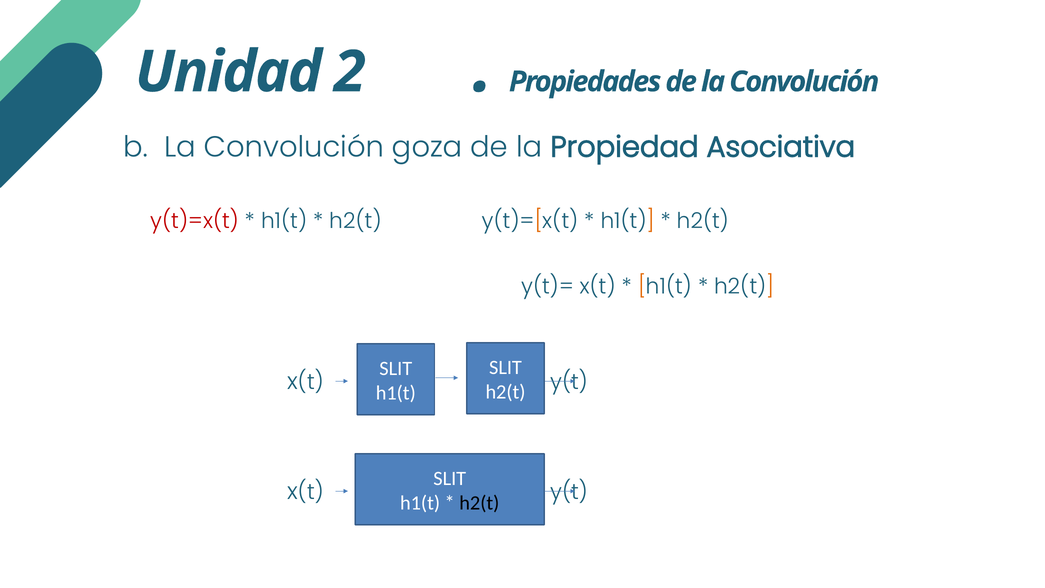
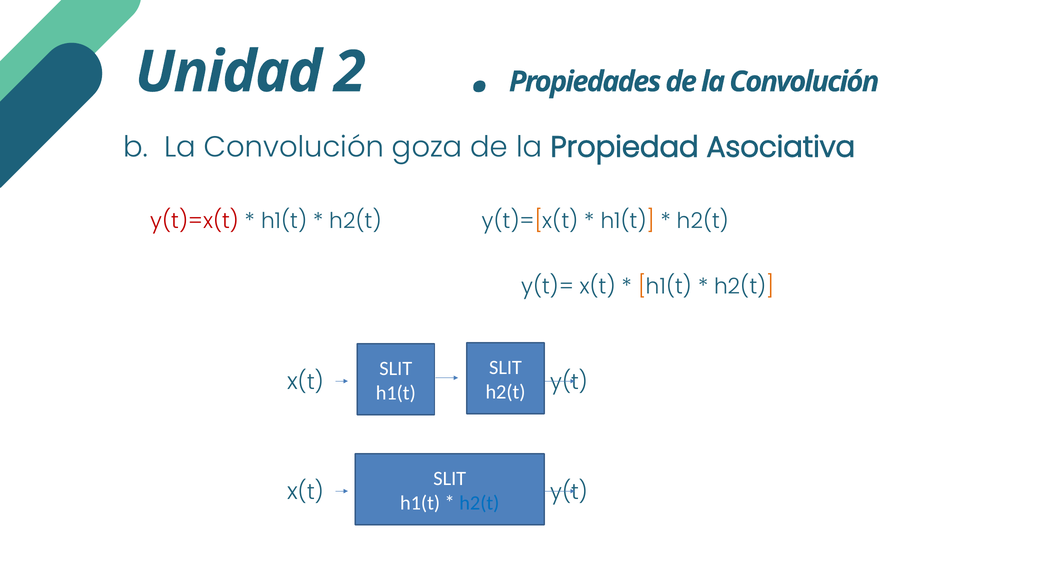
h2(t at (479, 503) colour: black -> blue
